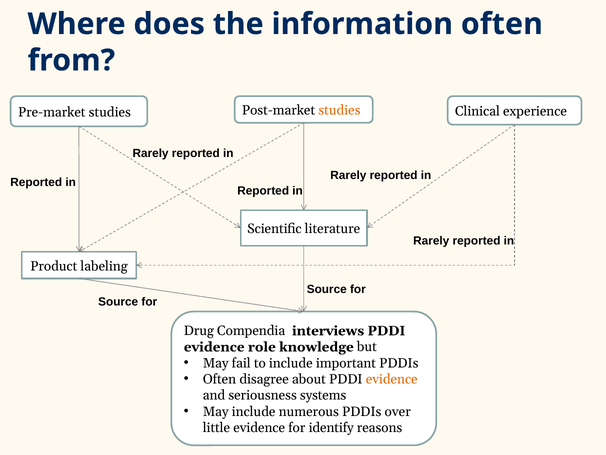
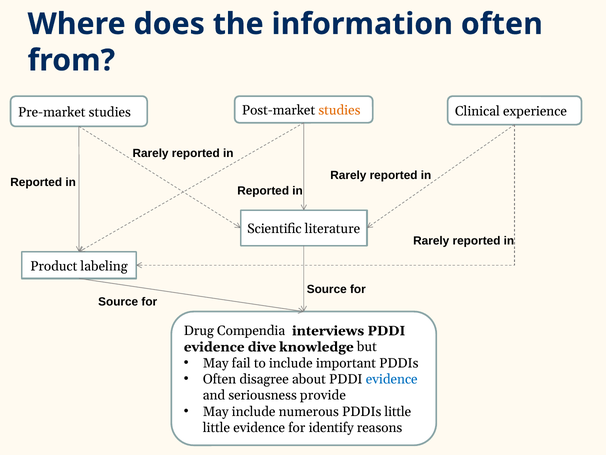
role: role -> dive
evidence at (392, 379) colour: orange -> blue
systems: systems -> provide
PDDIs over: over -> little
